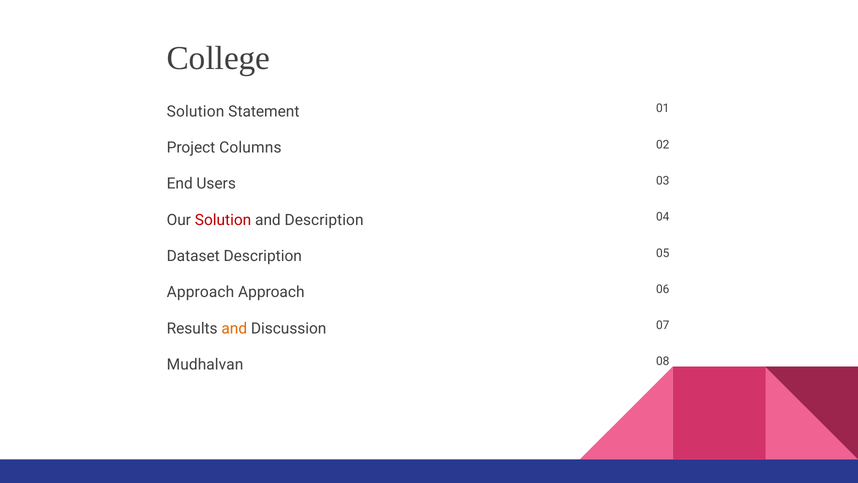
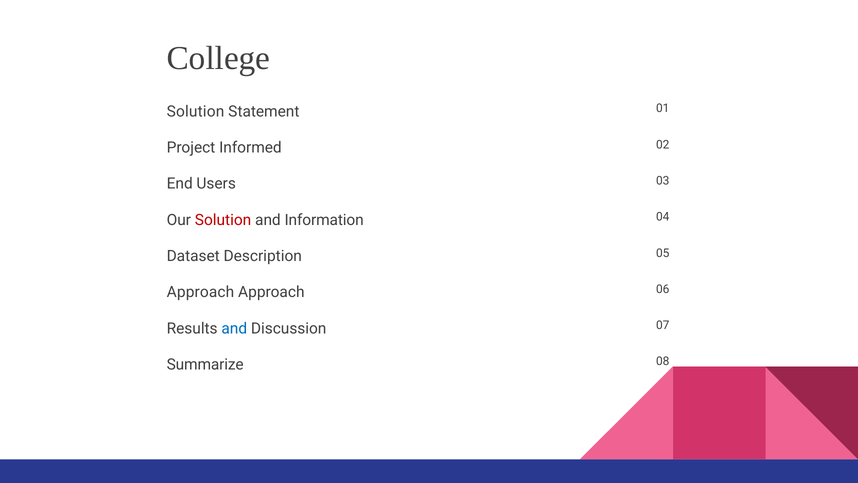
Columns: Columns -> Informed
and Description: Description -> Information
and at (234, 328) colour: orange -> blue
Mudhalvan: Mudhalvan -> Summarize
